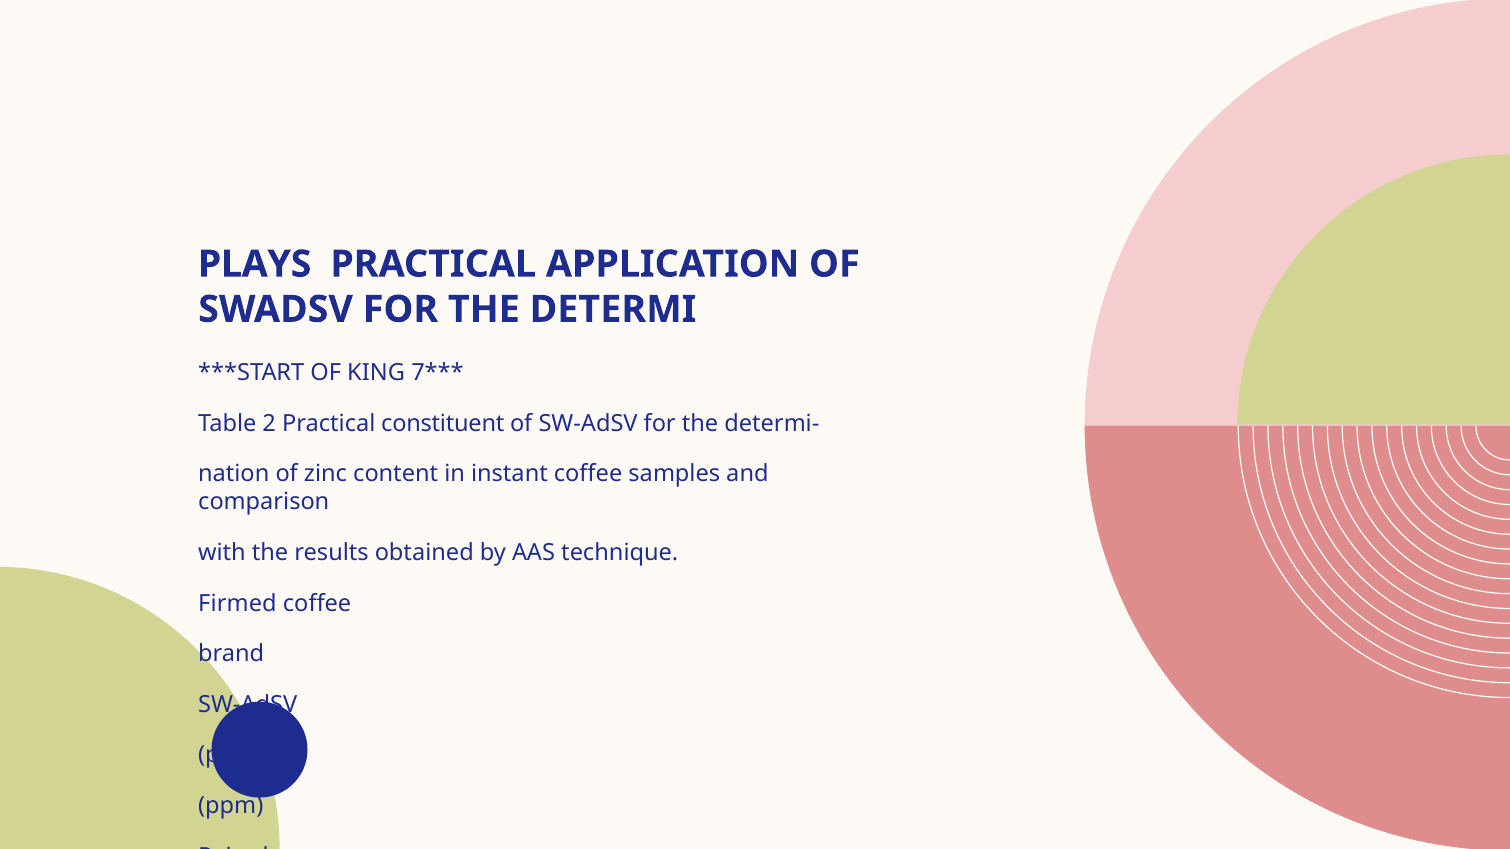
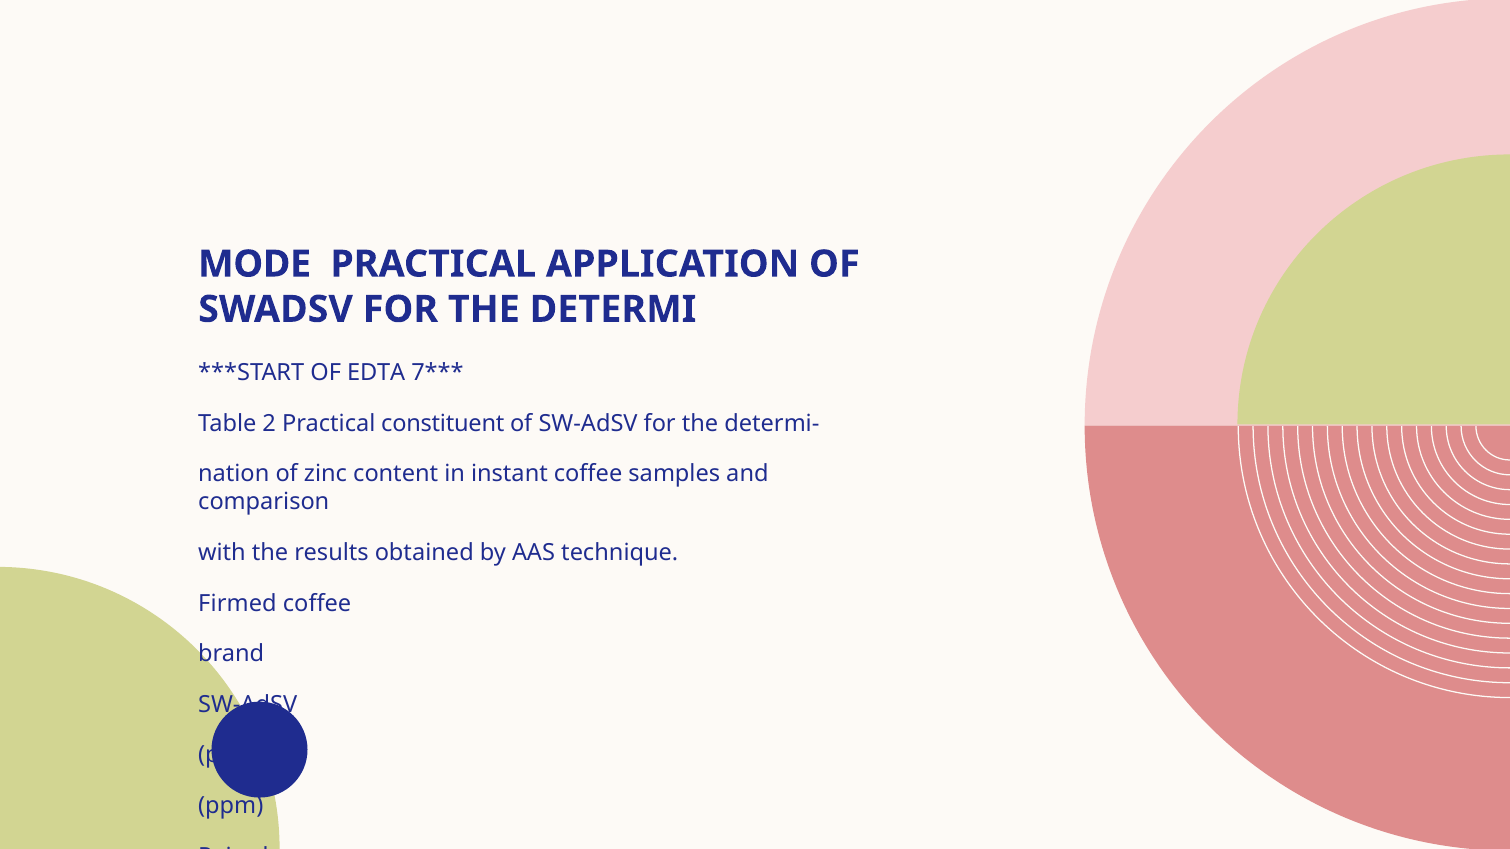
PLAYS: PLAYS -> MODE
KING at (376, 373): KING -> EDTA
